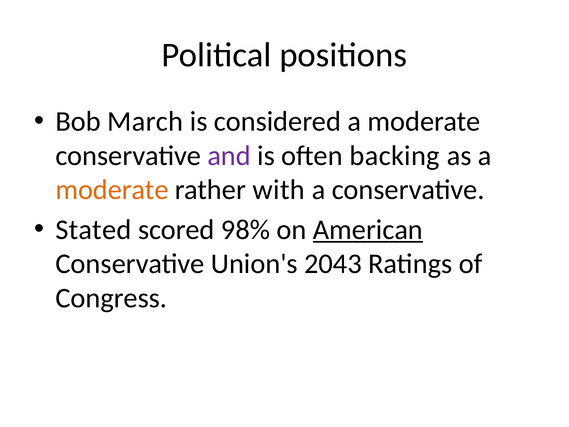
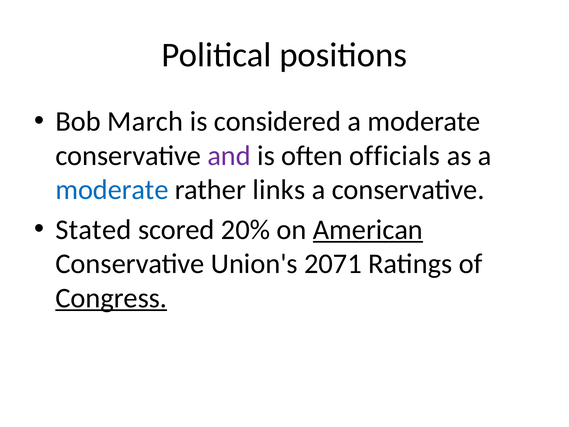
backing: backing -> officials
moderate at (112, 190) colour: orange -> blue
with: with -> links
98%: 98% -> 20%
2043: 2043 -> 2071
Congress underline: none -> present
